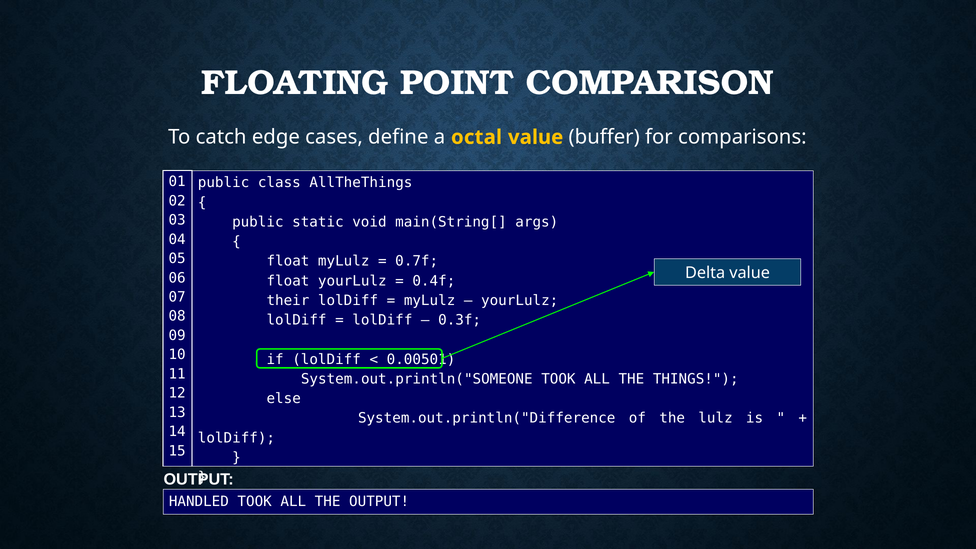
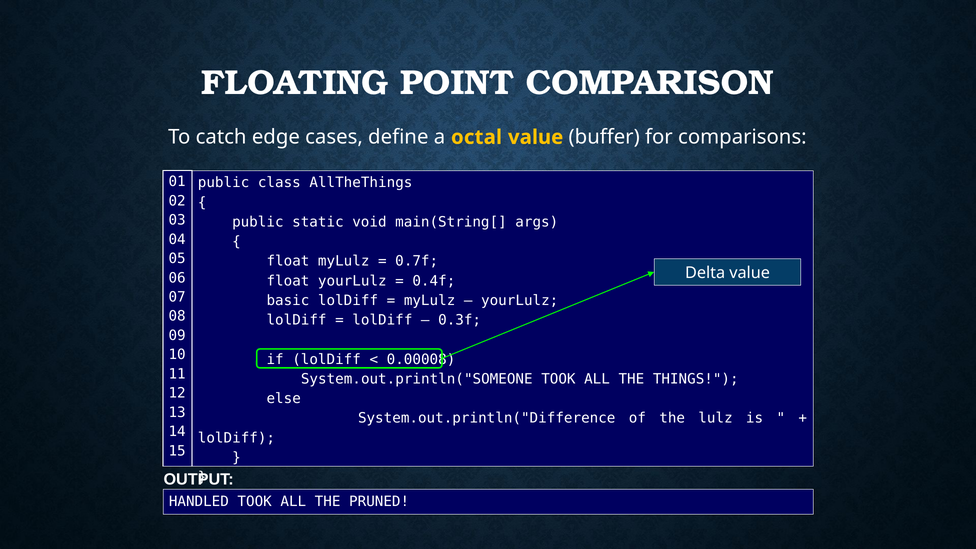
their: their -> basic
0.00501: 0.00501 -> 0.00008
THE OUTPUT: OUTPUT -> PRUNED
